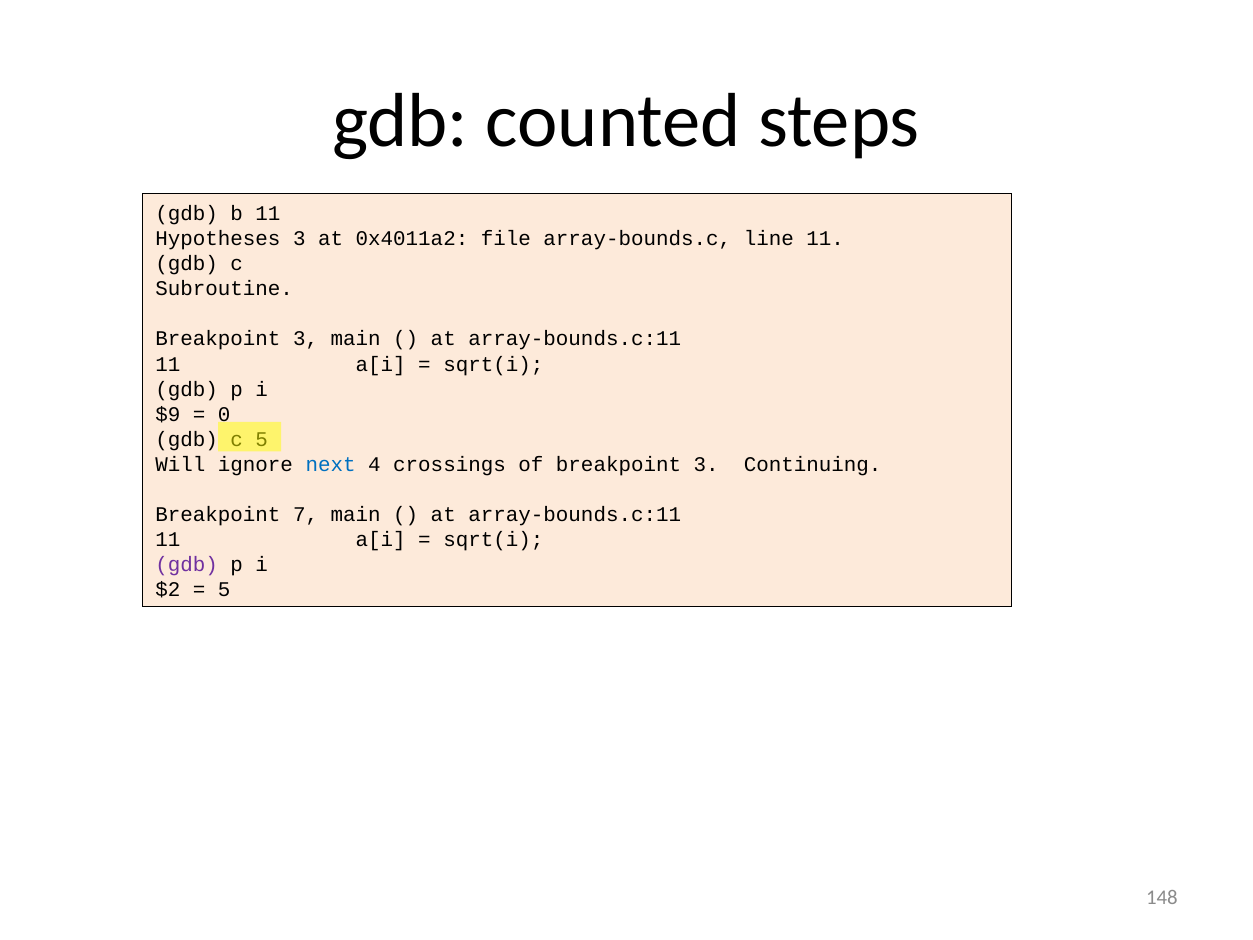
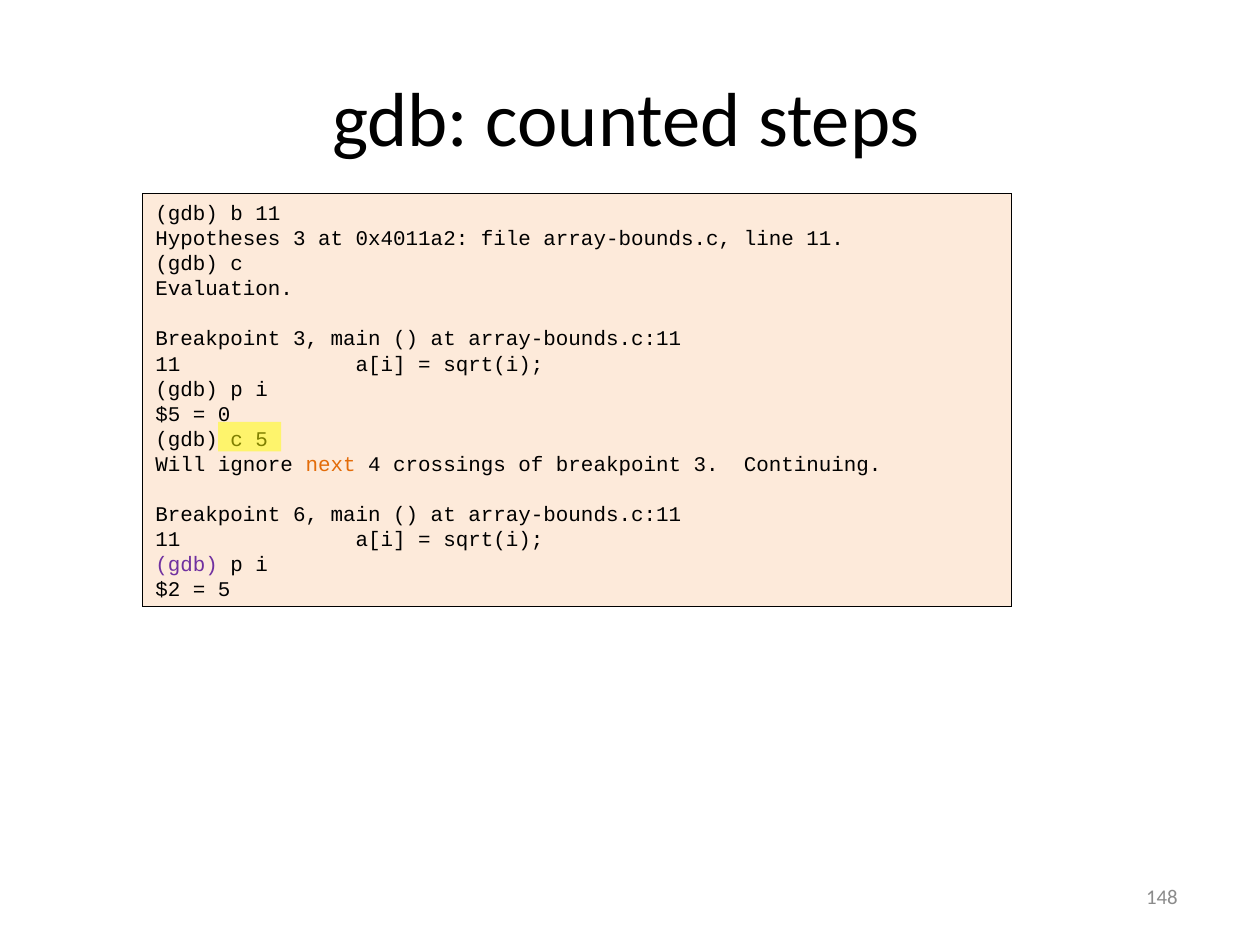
Subroutine: Subroutine -> Evaluation
$9: $9 -> $5
next colour: blue -> orange
7: 7 -> 6
